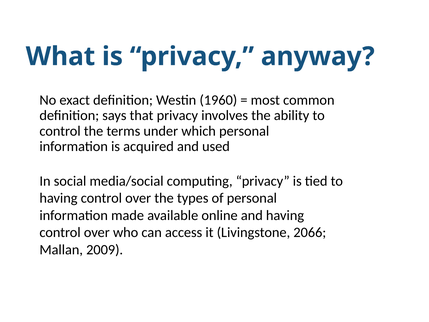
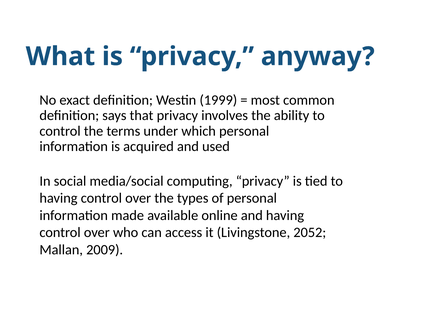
1960: 1960 -> 1999
2066: 2066 -> 2052
